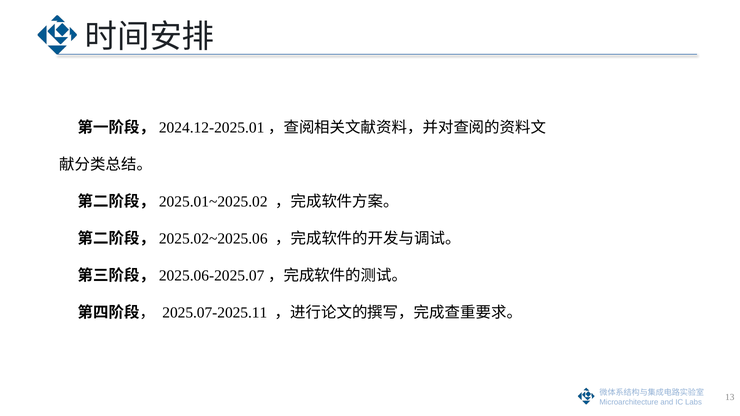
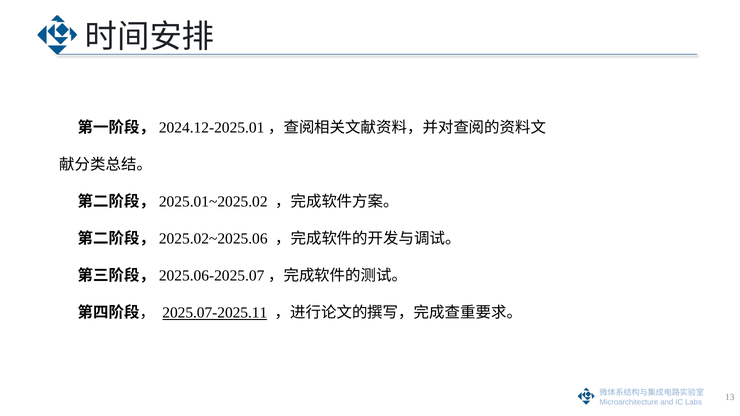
2025.07-2025.11 underline: none -> present
